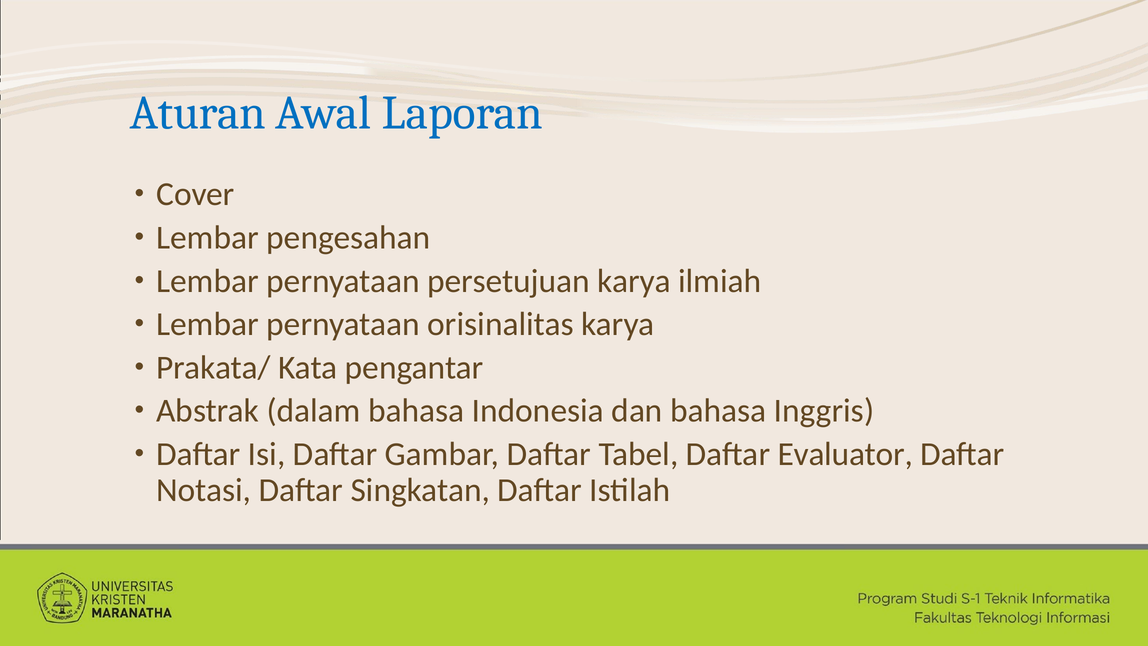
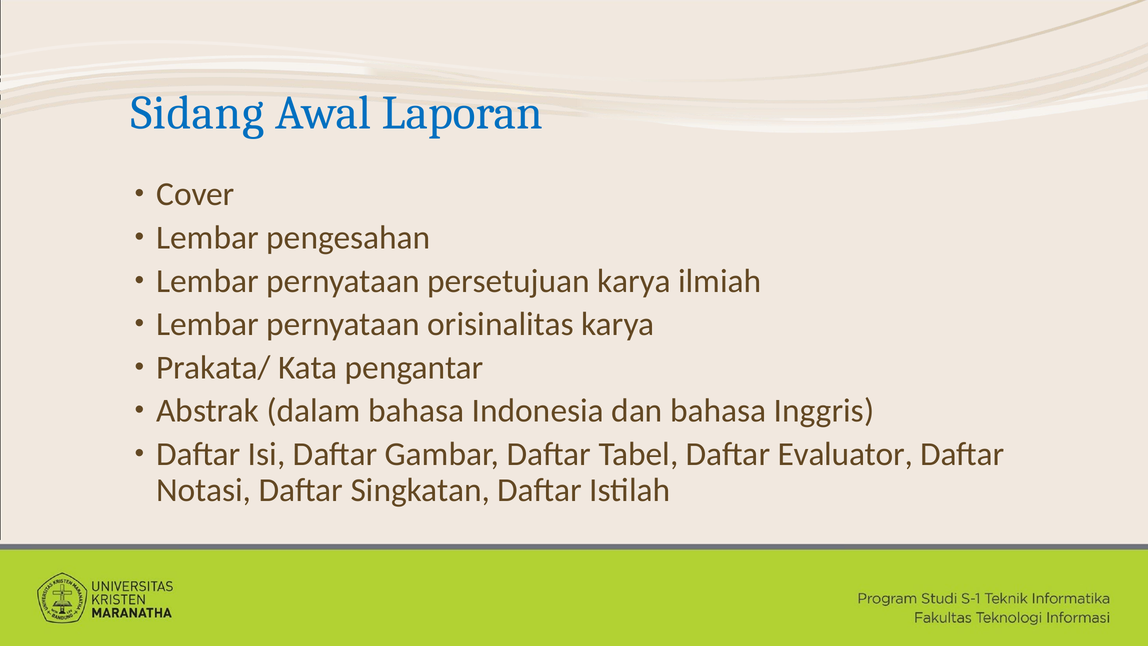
Aturan: Aturan -> Sidang
